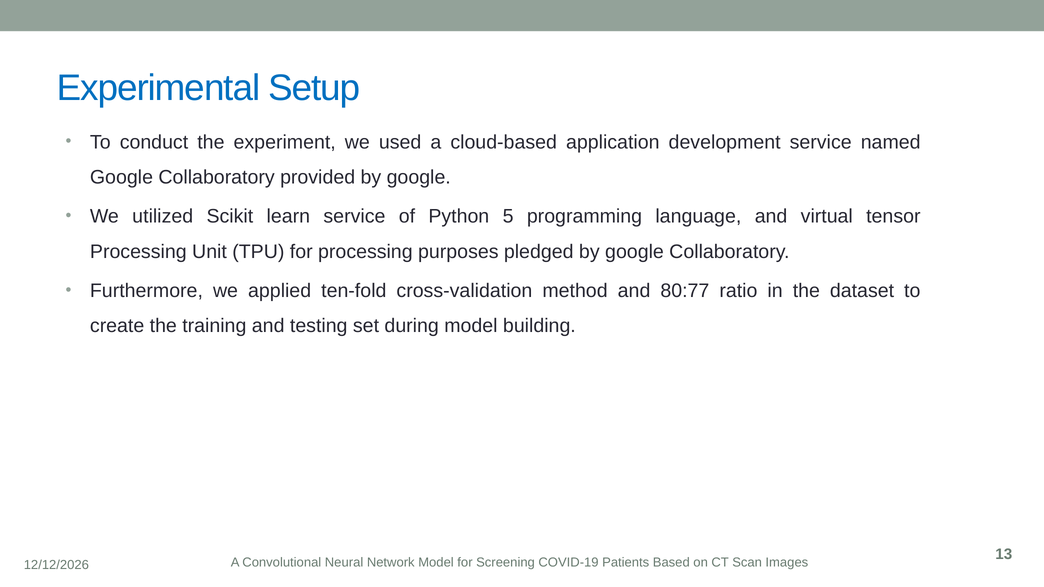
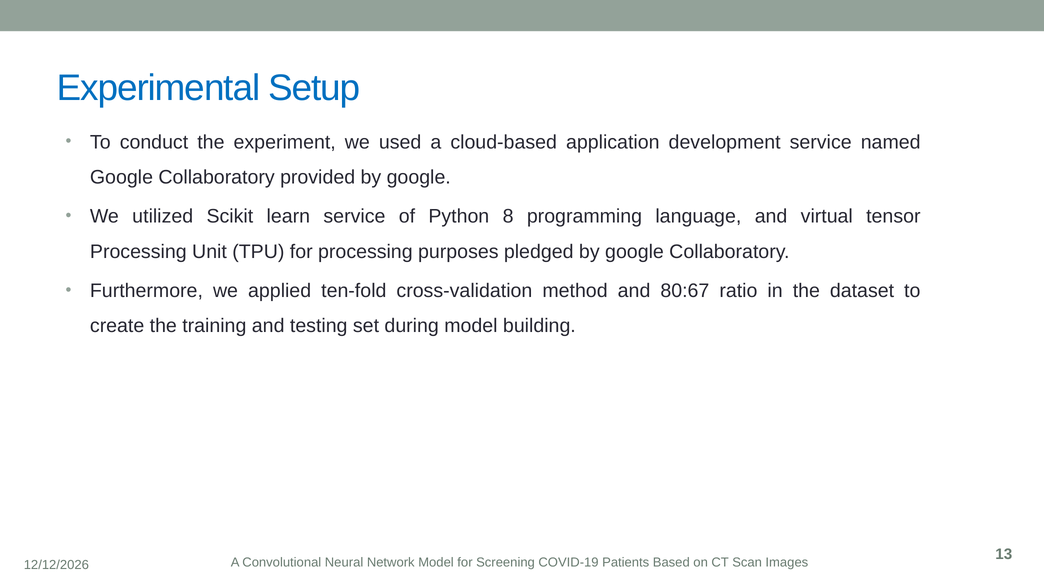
5: 5 -> 8
80:77: 80:77 -> 80:67
